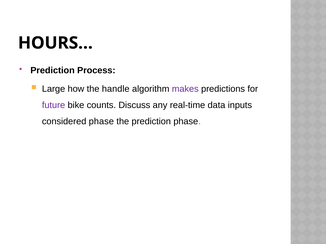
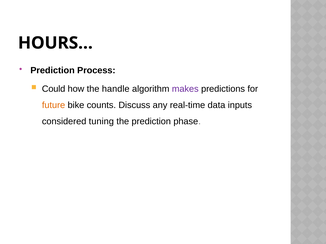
Large: Large -> Could
future colour: purple -> orange
considered phase: phase -> tuning
